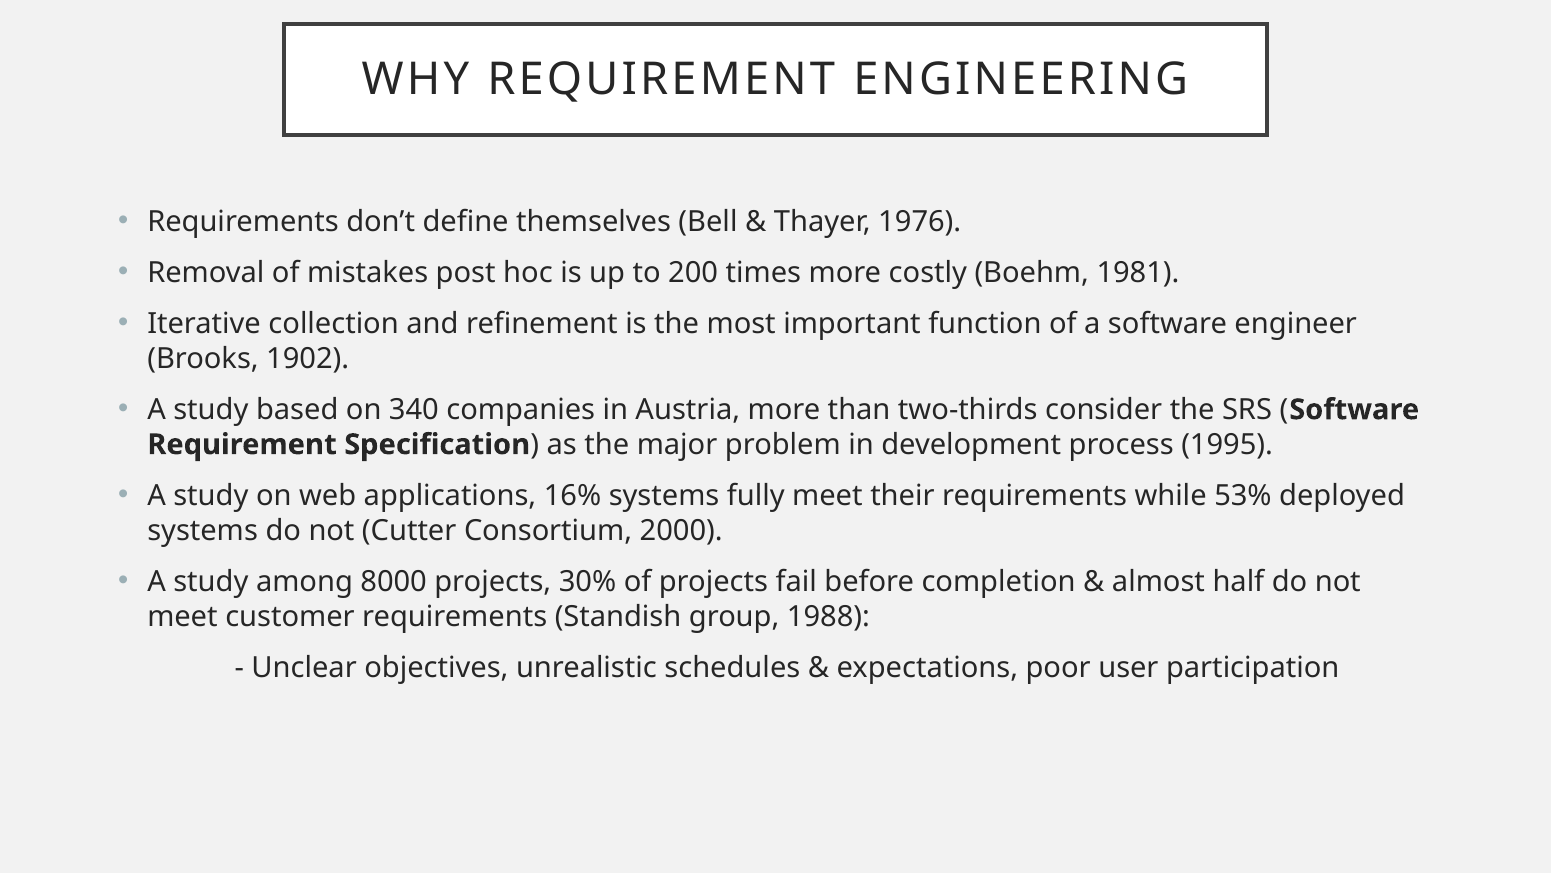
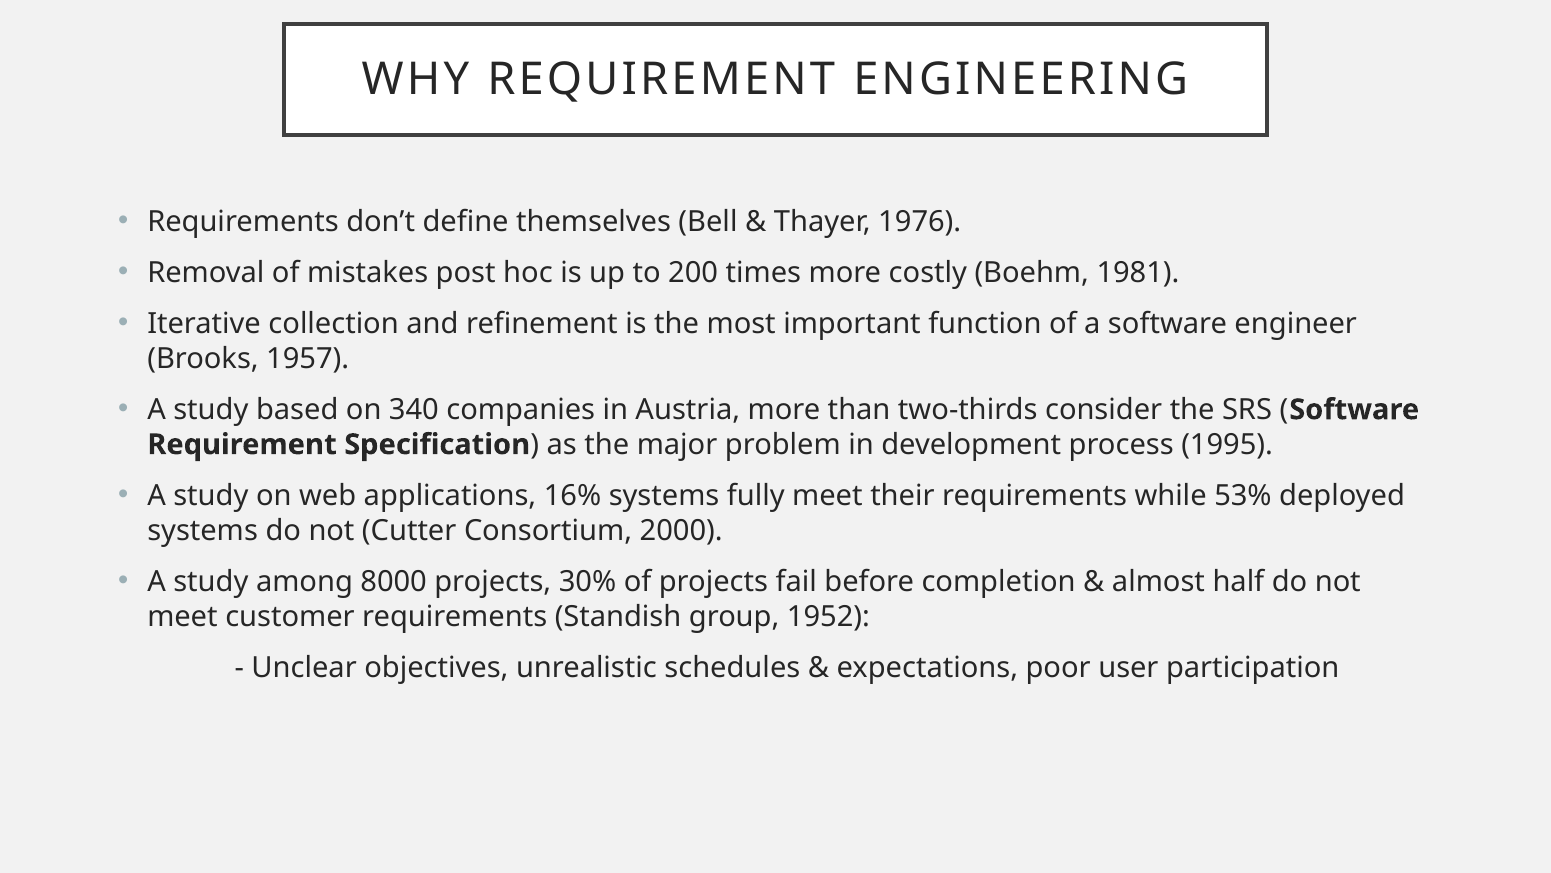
1902: 1902 -> 1957
1988: 1988 -> 1952
